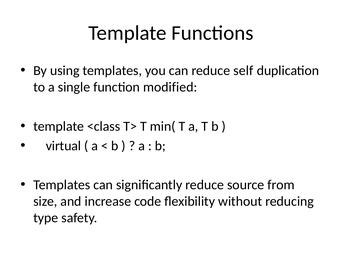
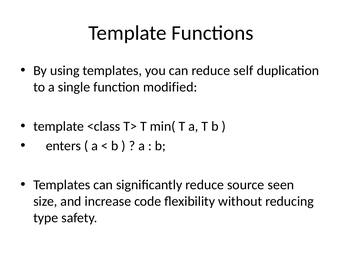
virtual: virtual -> enters
from: from -> seen
